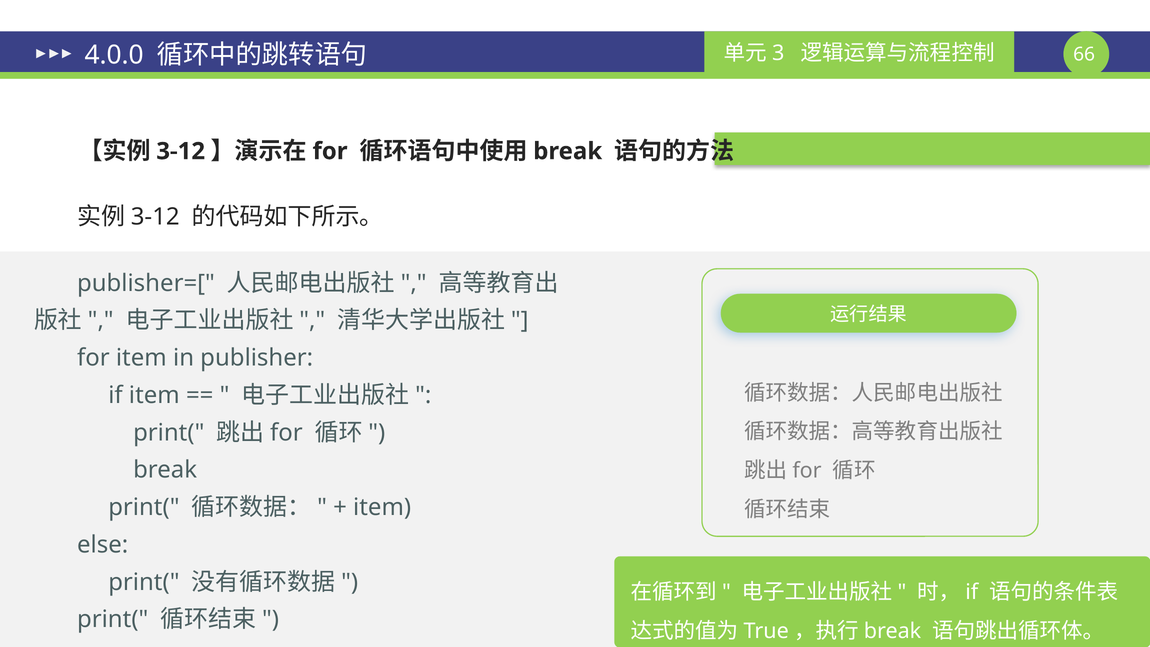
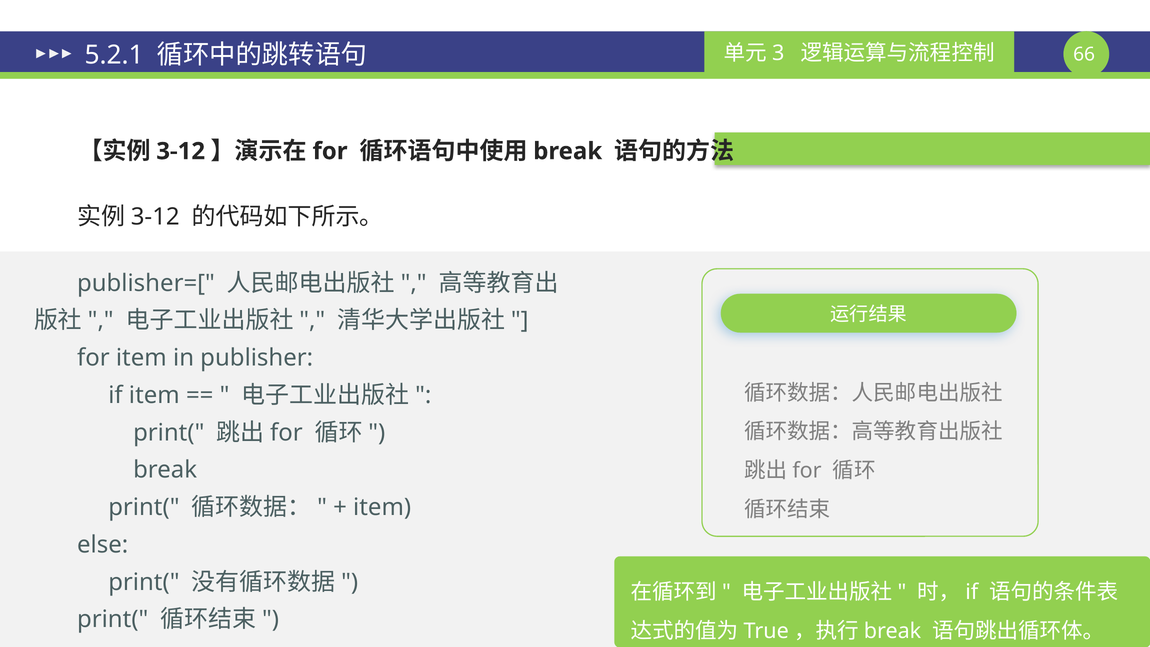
4.0.0: 4.0.0 -> 5.2.1
